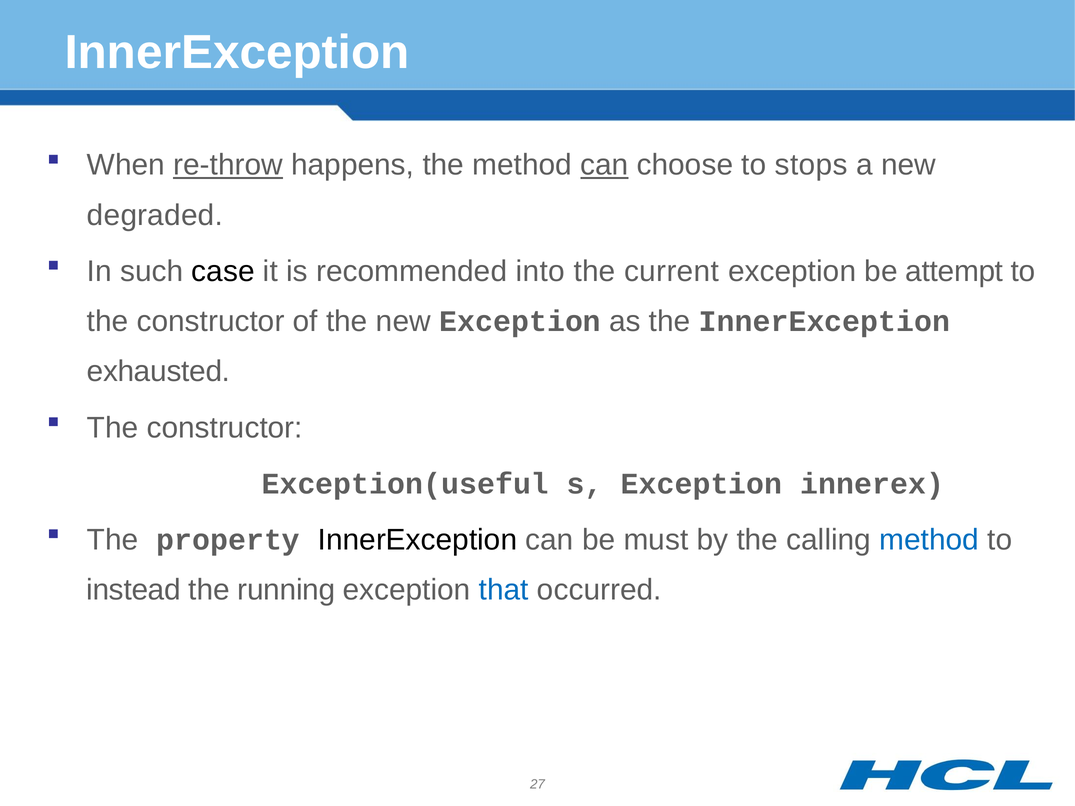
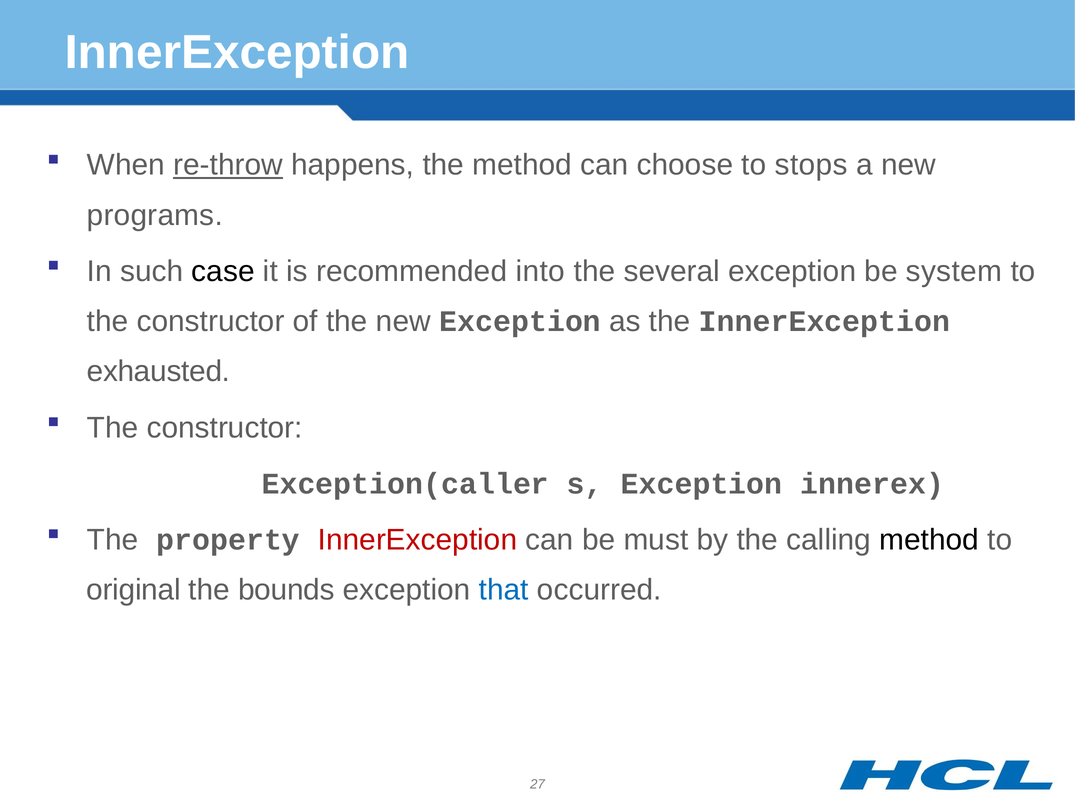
can at (604, 165) underline: present -> none
degraded: degraded -> programs
current: current -> several
attempt: attempt -> system
Exception(useful: Exception(useful -> Exception(caller
InnerException at (418, 540) colour: black -> red
method at (929, 540) colour: blue -> black
instead: instead -> original
running: running -> bounds
